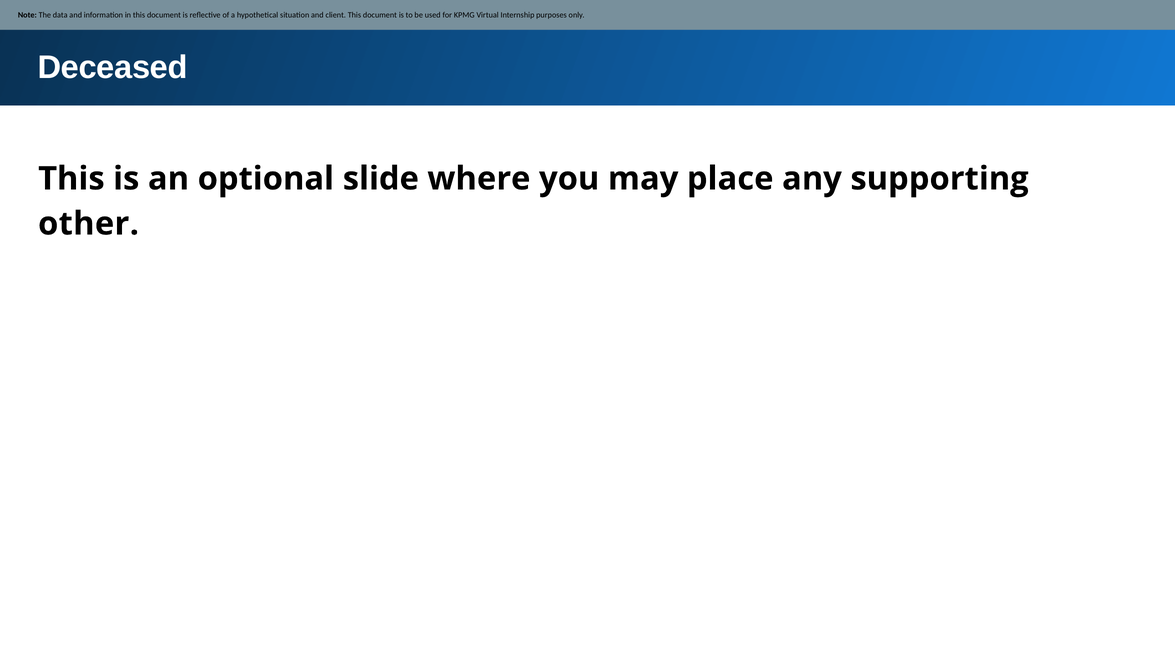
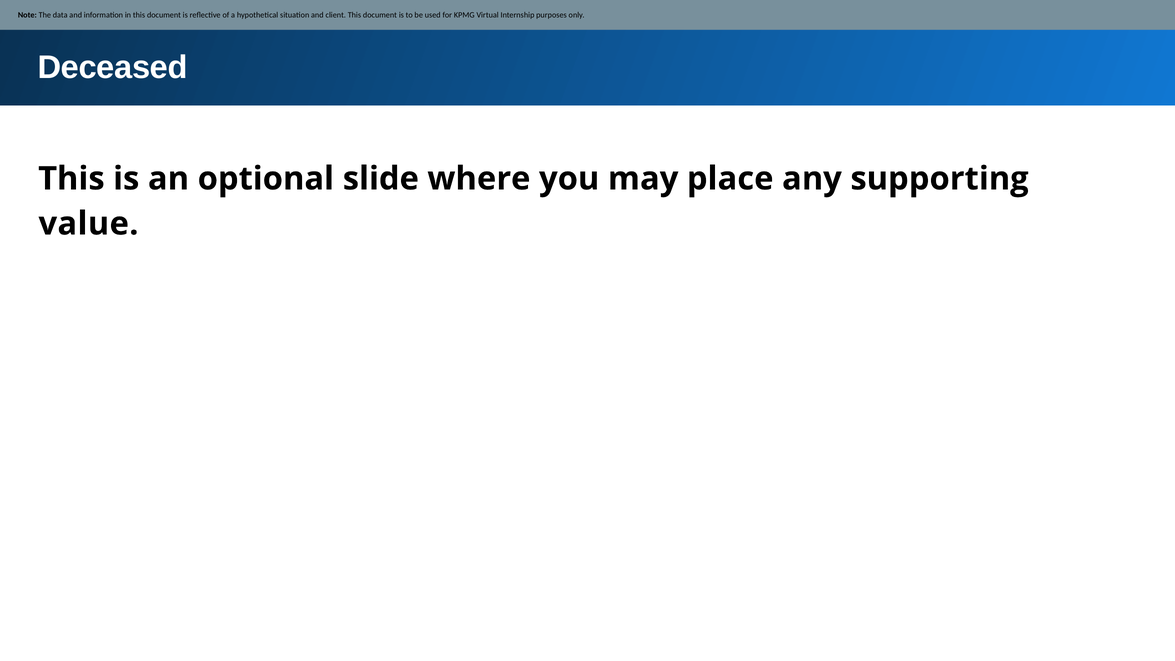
other: other -> value
